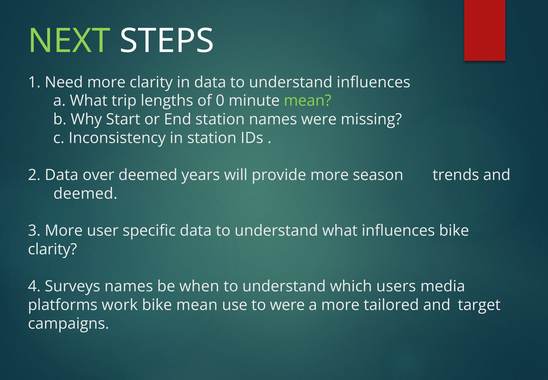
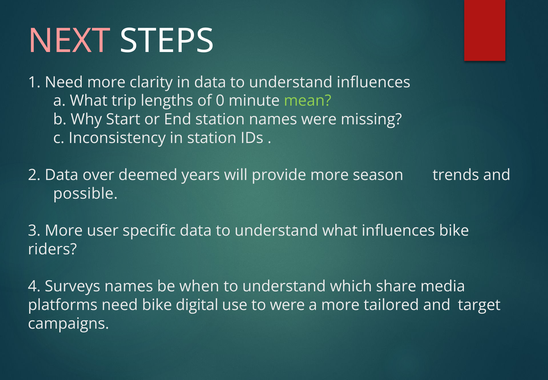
NEXT colour: light green -> pink
deemed at (85, 193): deemed -> possible
clarity at (52, 249): clarity -> riders
users: users -> share
platforms work: work -> need
bike mean: mean -> digital
